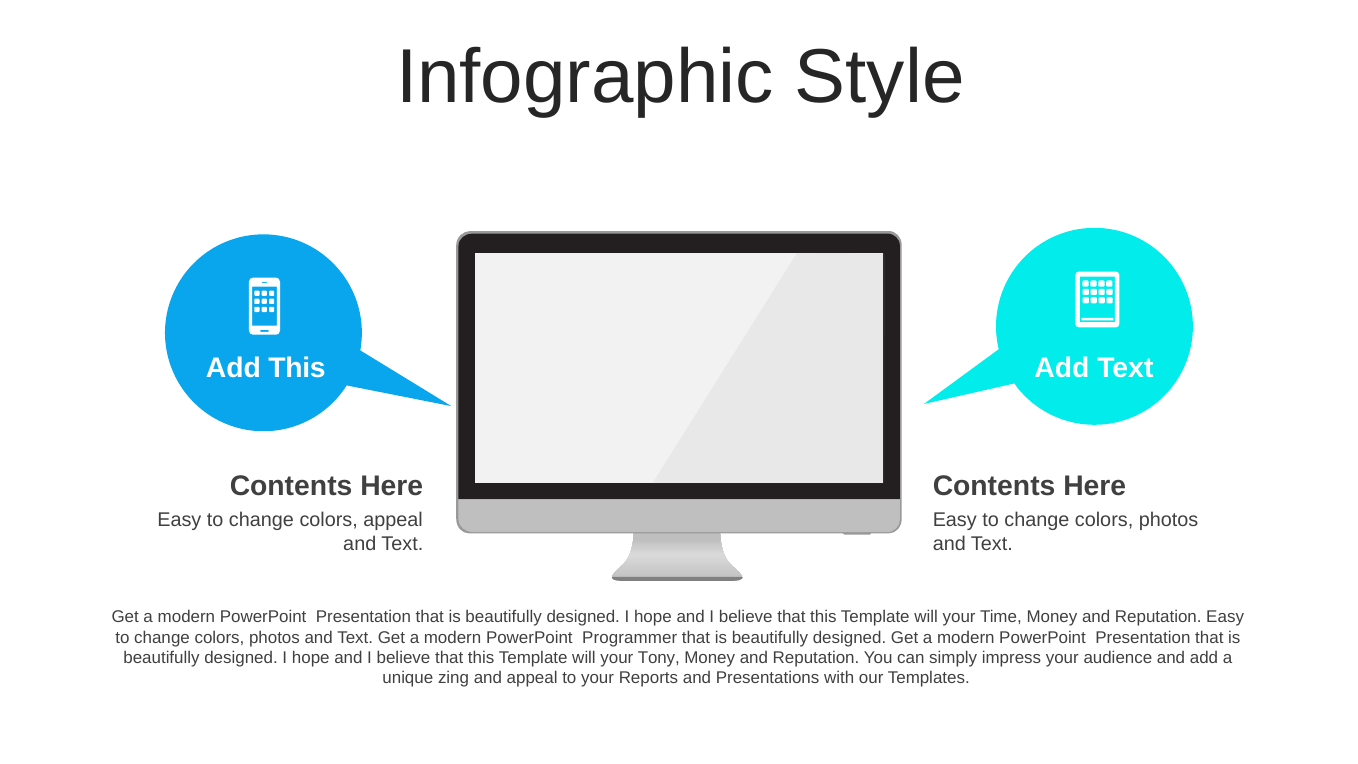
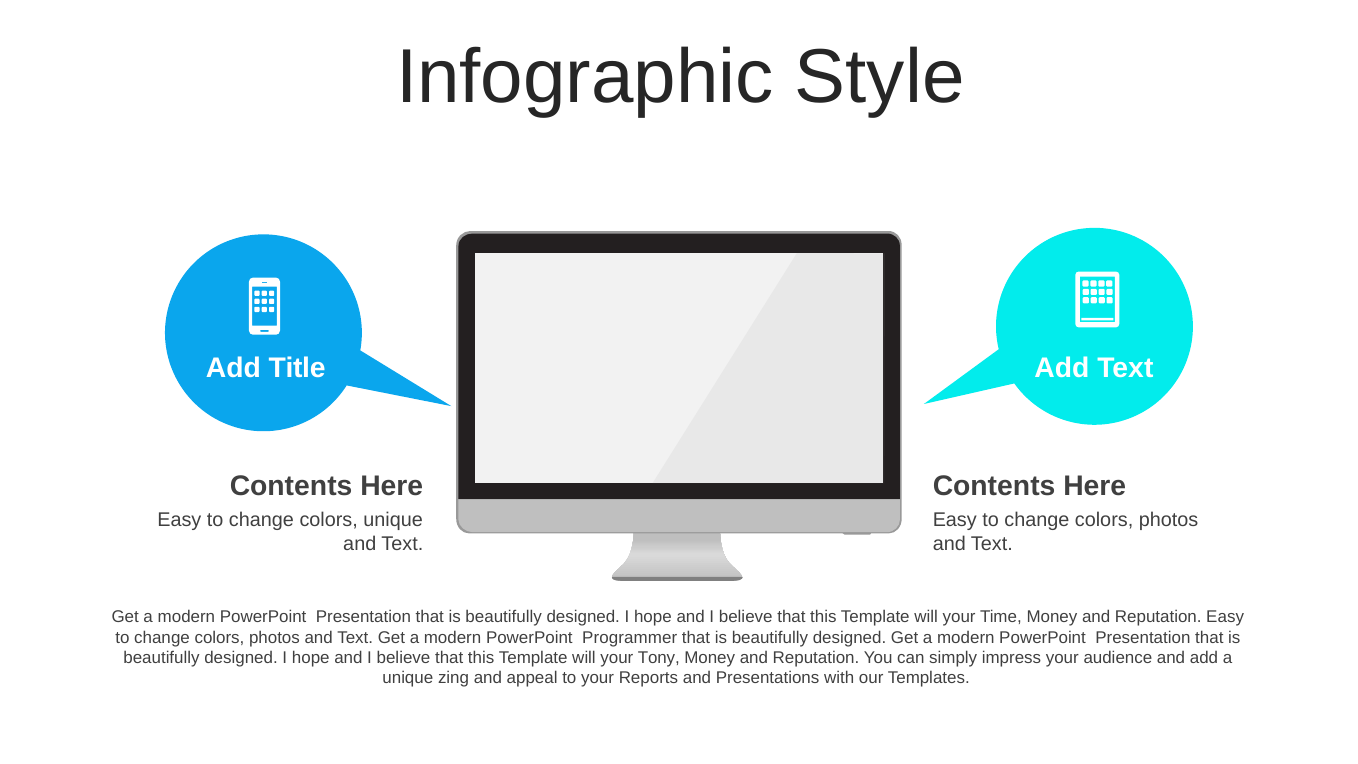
Add This: This -> Title
colors appeal: appeal -> unique
